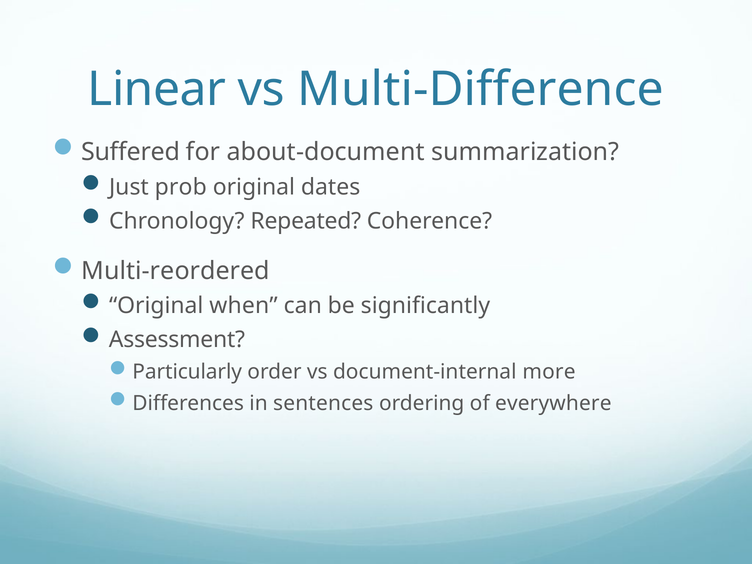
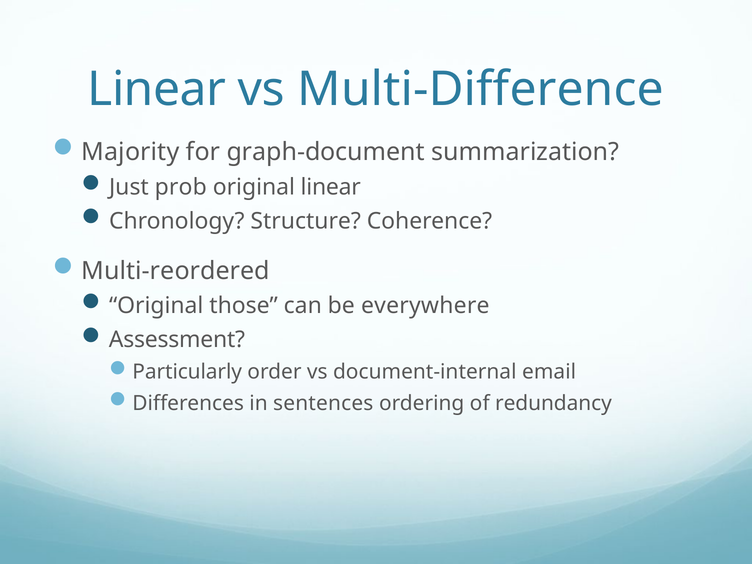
Suffered: Suffered -> Majority
about-document: about-document -> graph-document
original dates: dates -> linear
Repeated: Repeated -> Structure
when: when -> those
significantly: significantly -> everywhere
more: more -> email
everywhere: everywhere -> redundancy
